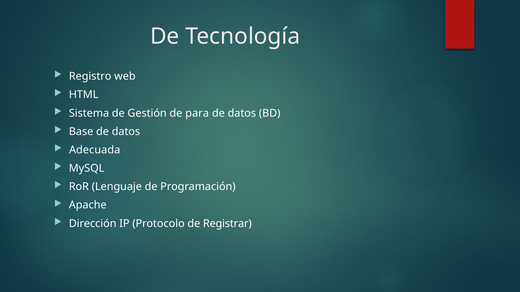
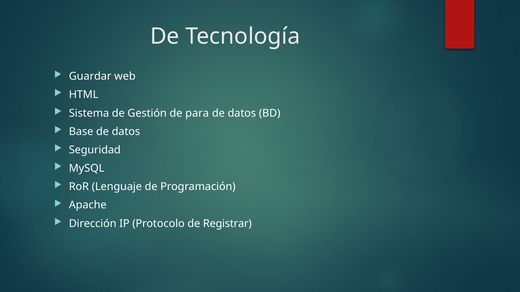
Registro: Registro -> Guardar
Adecuada: Adecuada -> Seguridad
